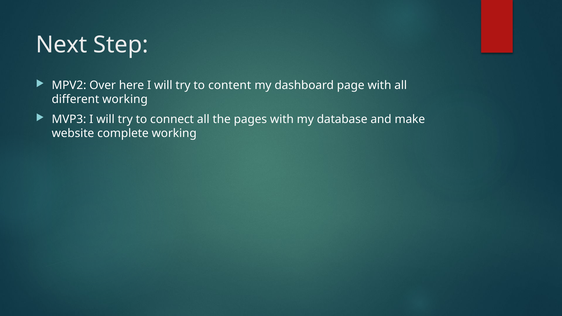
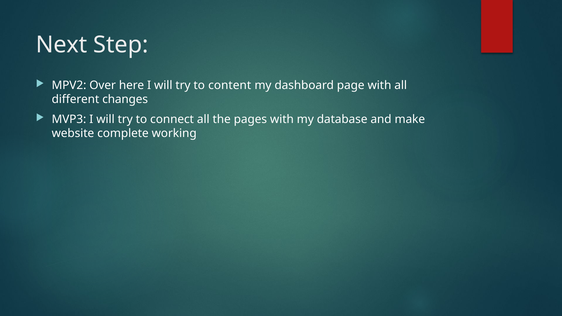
different working: working -> changes
